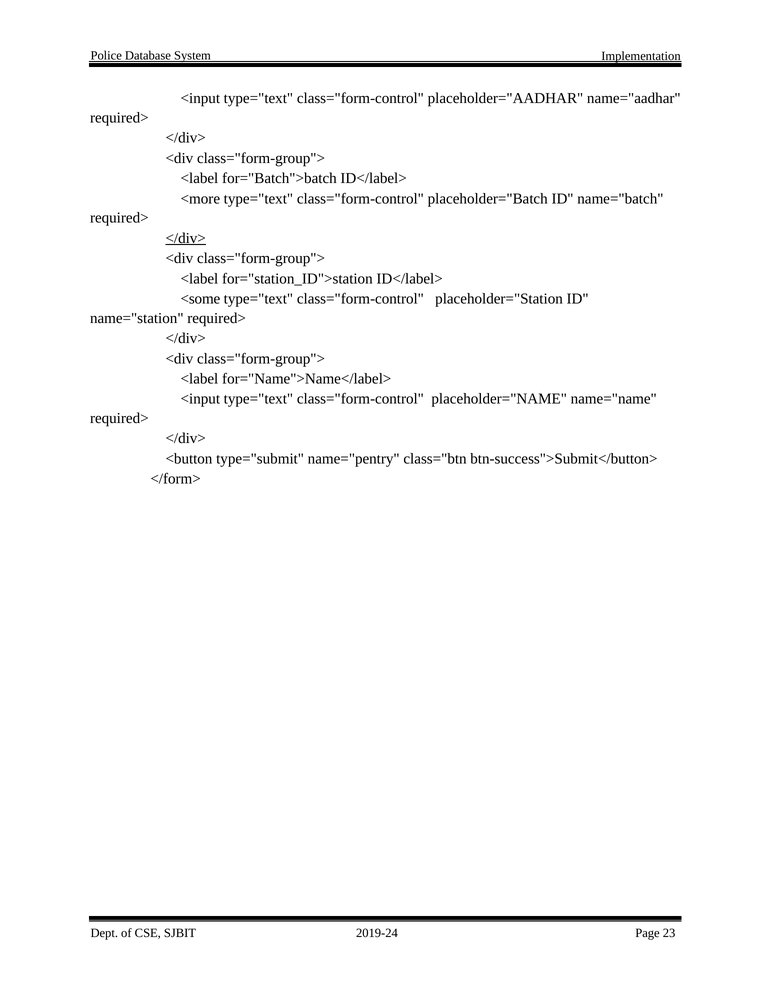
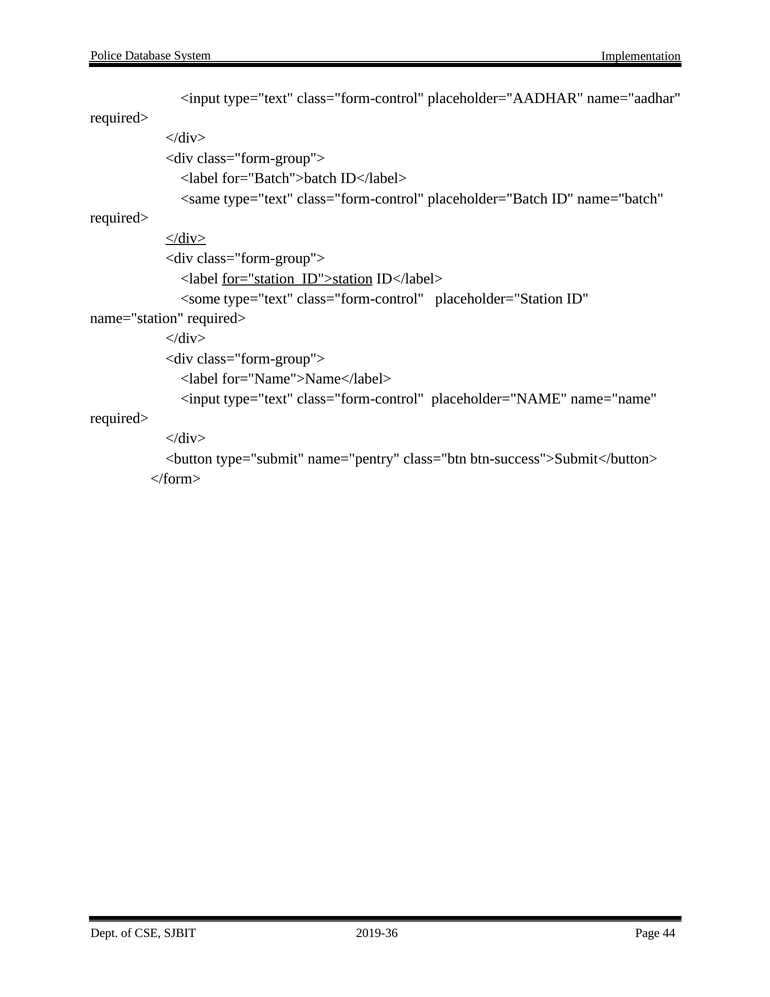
<more: <more -> <same
for="station_ID">station underline: none -> present
2019-24: 2019-24 -> 2019-36
23: 23 -> 44
